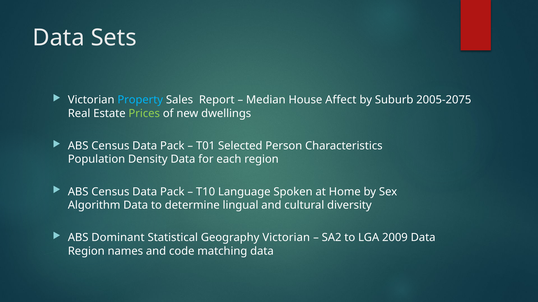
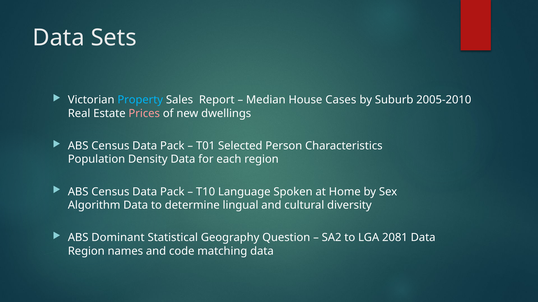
Affect: Affect -> Cases
2005-2075: 2005-2075 -> 2005-2010
Prices colour: light green -> pink
Geography Victorian: Victorian -> Question
2009: 2009 -> 2081
